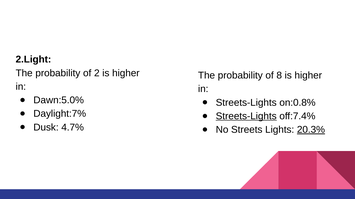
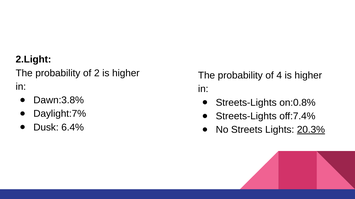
8: 8 -> 4
Dawn:5.0%: Dawn:5.0% -> Dawn:3.8%
Streets-Lights at (246, 116) underline: present -> none
4.7%: 4.7% -> 6.4%
